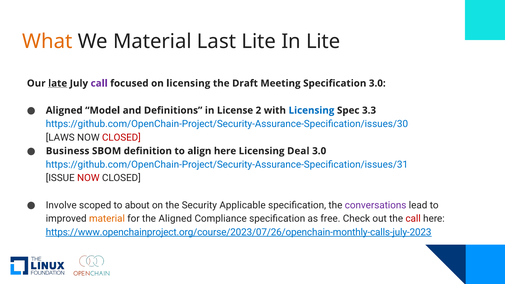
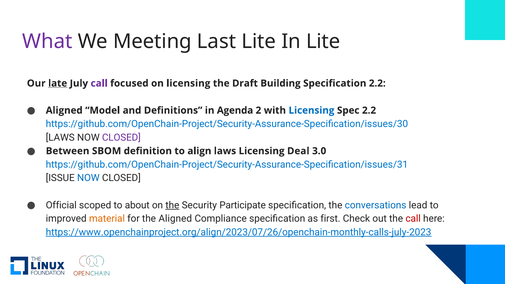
What colour: orange -> purple
We Material: Material -> Meeting
Meeting: Meeting -> Building
Specification 3.0: 3.0 -> 2.2
License: License -> Agenda
Spec 3.3: 3.3 -> 2.2
CLOSED at (121, 137) colour: red -> purple
Business: Business -> Between
align here: here -> laws
NOW at (88, 178) colour: red -> blue
Involve: Involve -> Official
the at (172, 205) underline: none -> present
Applicable: Applicable -> Participate
conversations colour: purple -> blue
free: free -> first
https://www.openchainproject.org/course/2023/07/26/openchain-monthly-calls-july-2023: https://www.openchainproject.org/course/2023/07/26/openchain-monthly-calls-july-2023 -> https://www.openchainproject.org/align/2023/07/26/openchain-monthly-calls-july-2023
